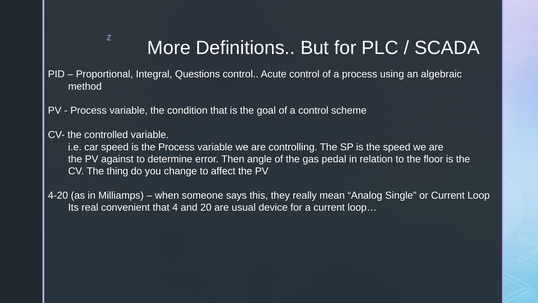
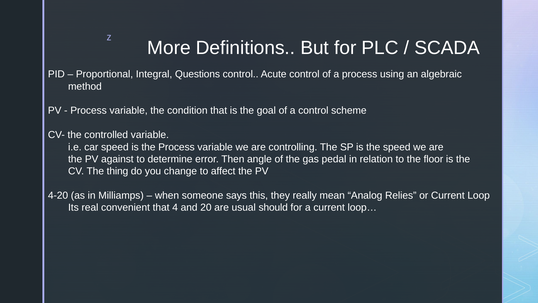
Single: Single -> Relies
device: device -> should
